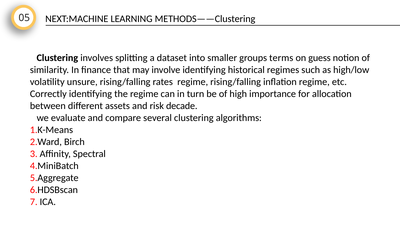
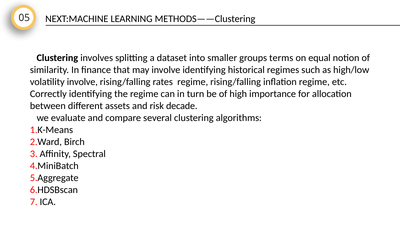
guess: guess -> equal
volatility unsure: unsure -> involve
